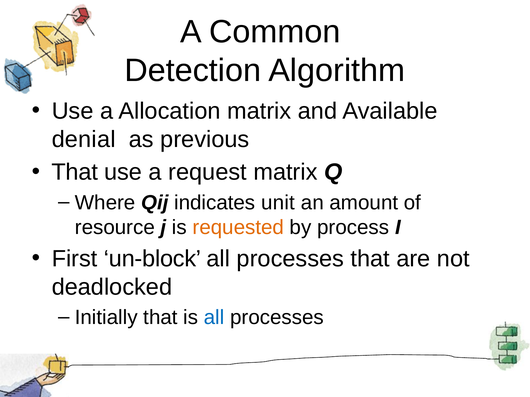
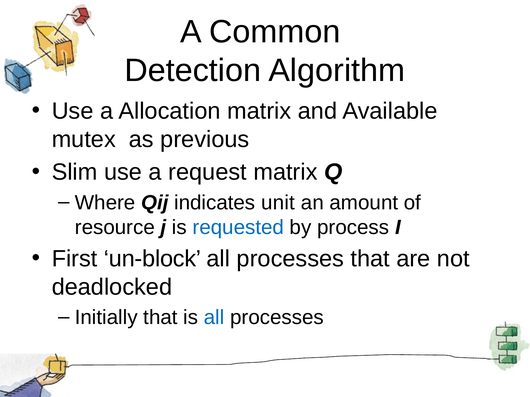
denial: denial -> mutex
That at (75, 172): That -> Slim
requested colour: orange -> blue
